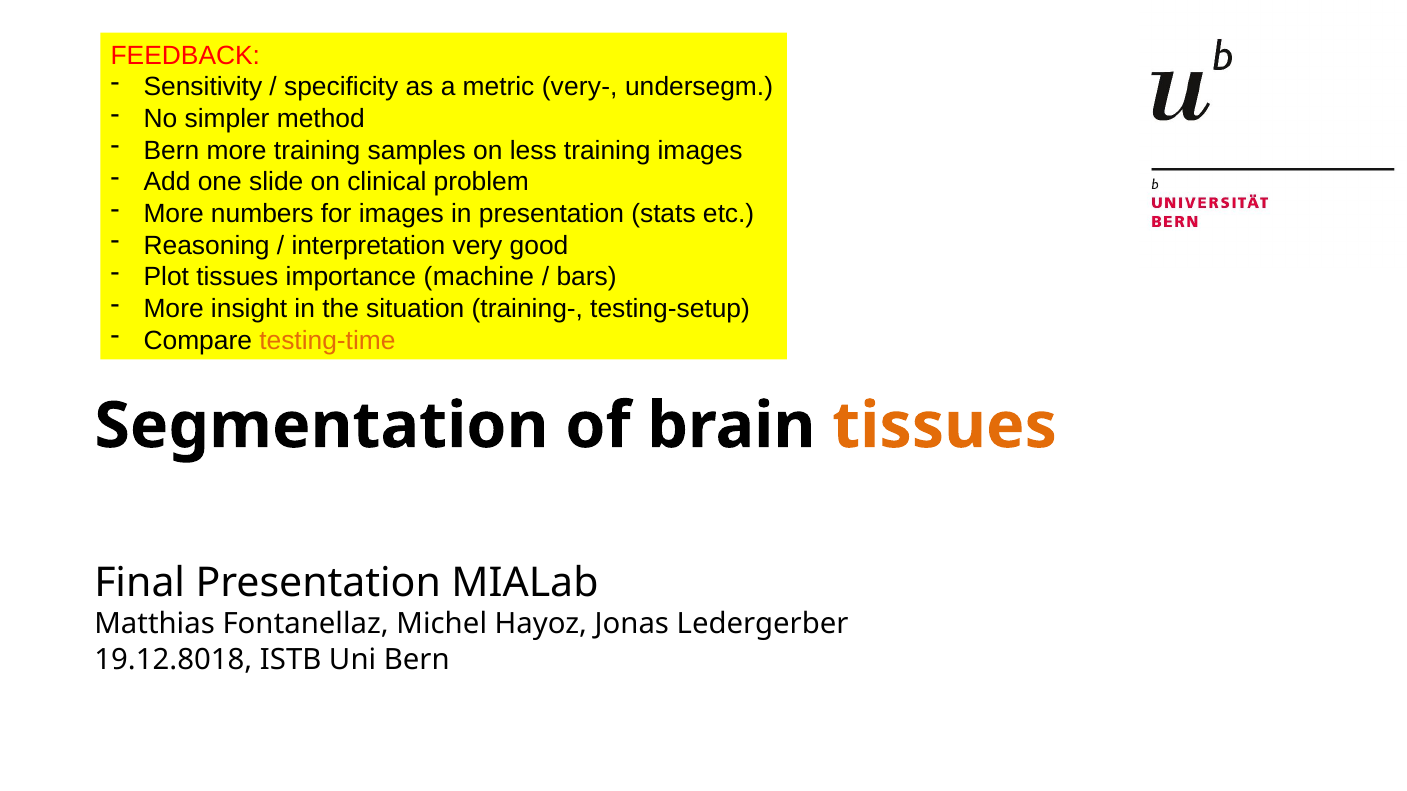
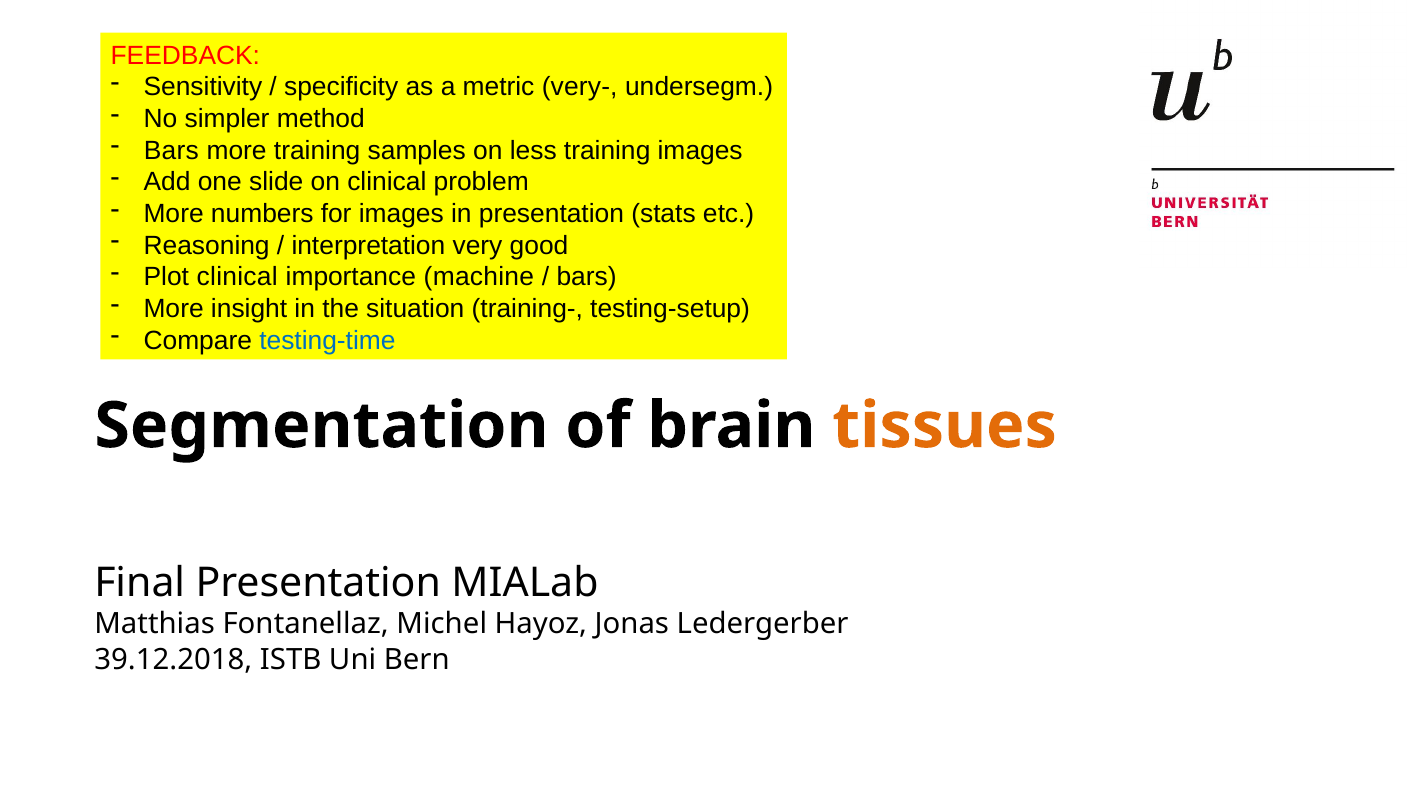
Bern at (171, 151): Bern -> Bars
Plot tissues: tissues -> clinical
testing-time colour: orange -> blue
19.12.8018: 19.12.8018 -> 39.12.2018
